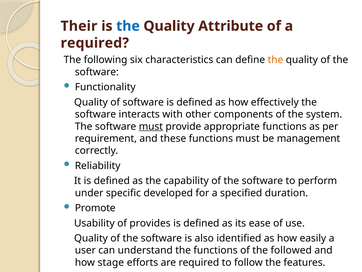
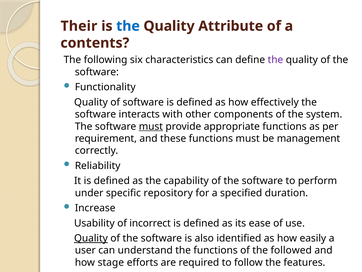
required at (95, 43): required -> contents
the at (275, 60) colour: orange -> purple
developed: developed -> repository
Promote: Promote -> Increase
provides: provides -> incorrect
Quality at (91, 238) underline: none -> present
